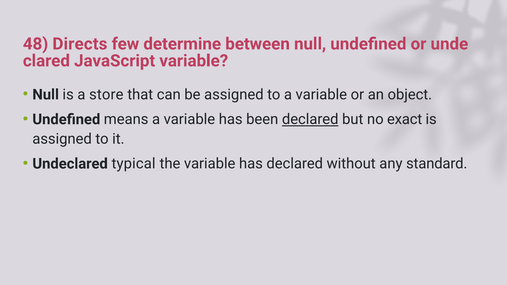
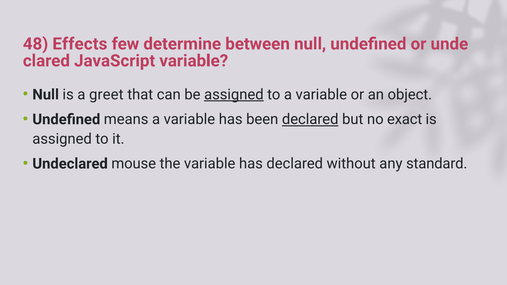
Directs: Directs -> Effects
store: store -> greet
assigned at (234, 95) underline: none -> present
typical: typical -> mouse
